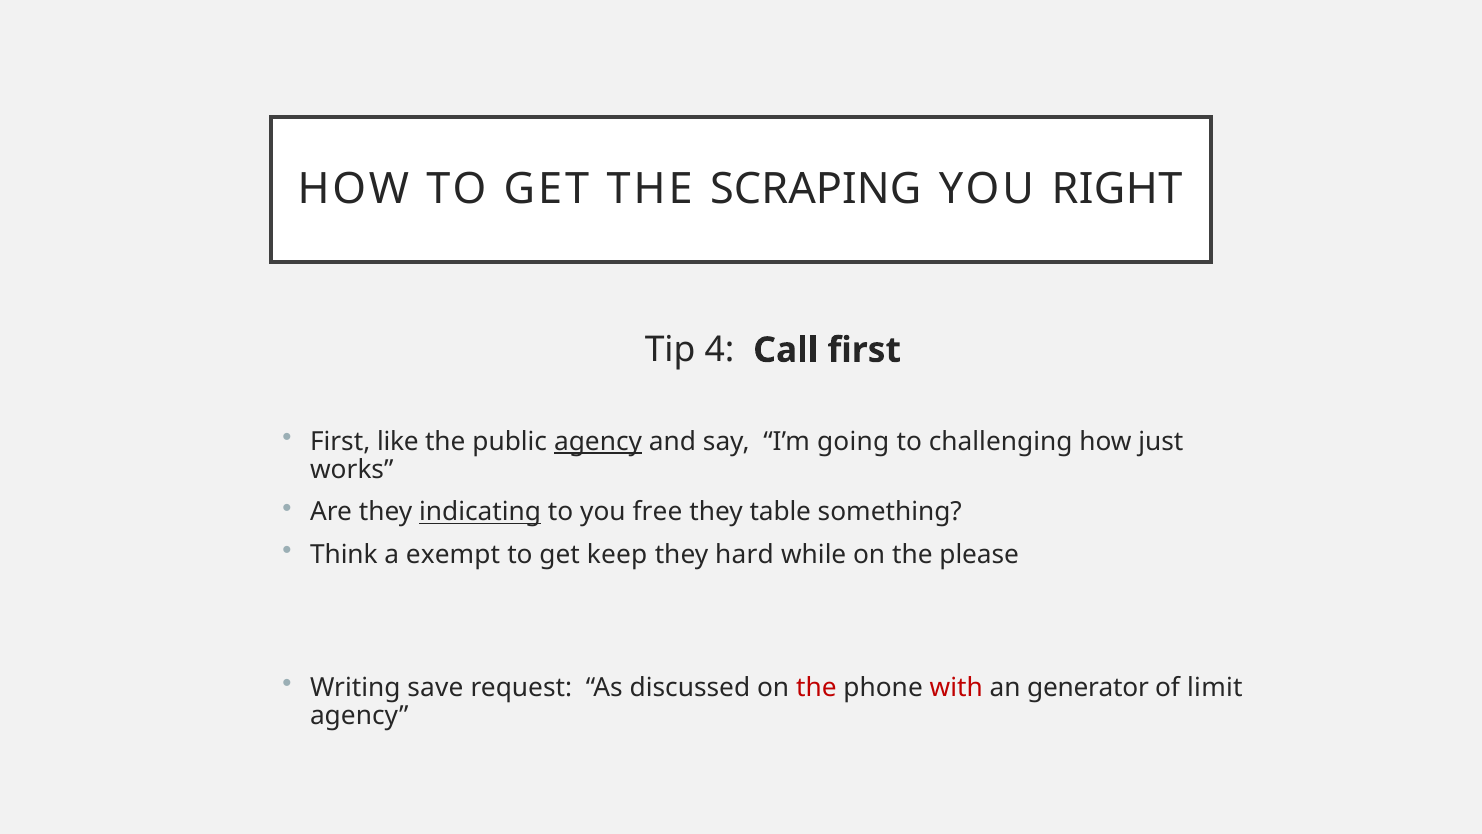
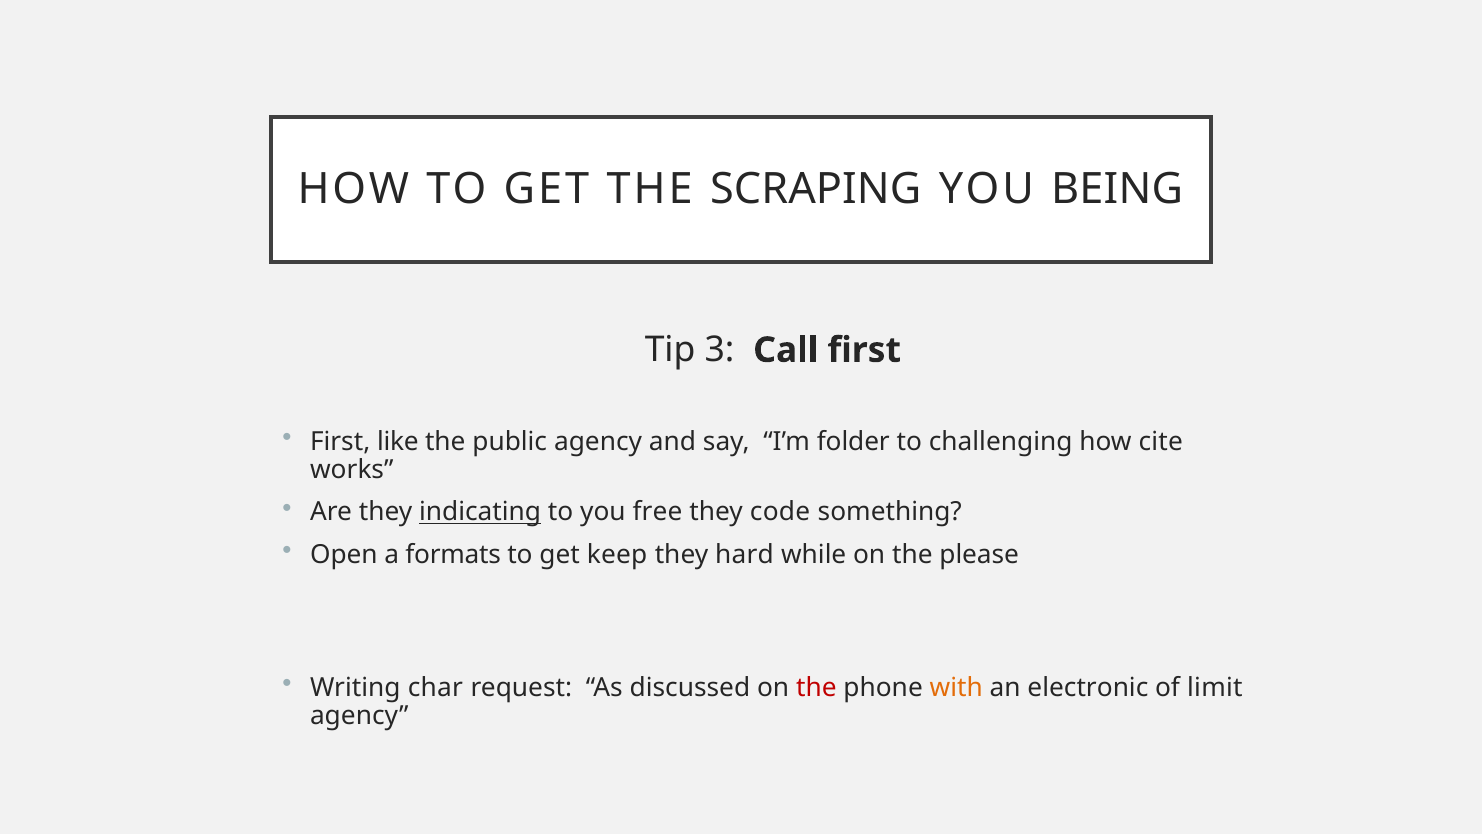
RIGHT: RIGHT -> BEING
4: 4 -> 3
agency at (598, 441) underline: present -> none
going: going -> folder
just: just -> cite
table: table -> code
Think: Think -> Open
exempt: exempt -> formats
save: save -> char
with colour: red -> orange
generator: generator -> electronic
